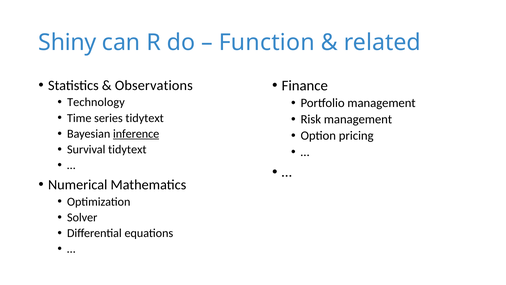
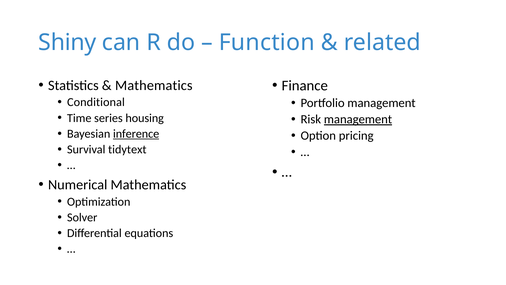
Observations at (154, 85): Observations -> Mathematics
Technology: Technology -> Conditional
series tidytext: tidytext -> housing
management at (358, 119) underline: none -> present
